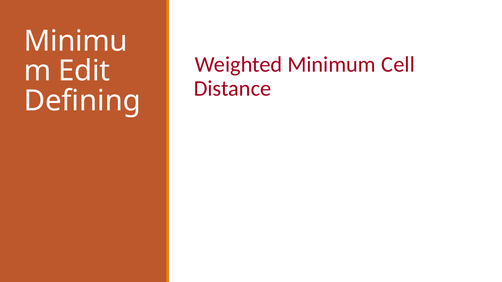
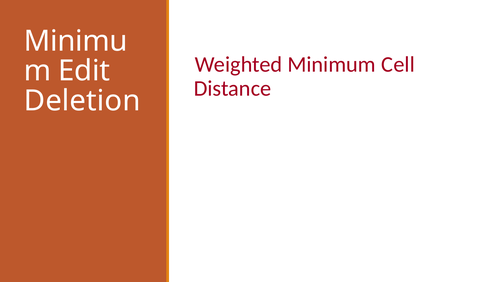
Defining: Defining -> Deletion
